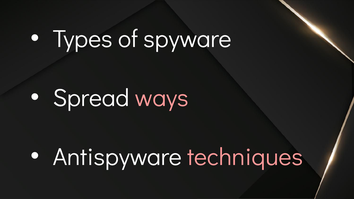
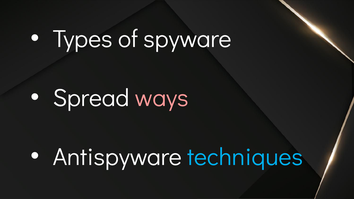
techniques colour: pink -> light blue
